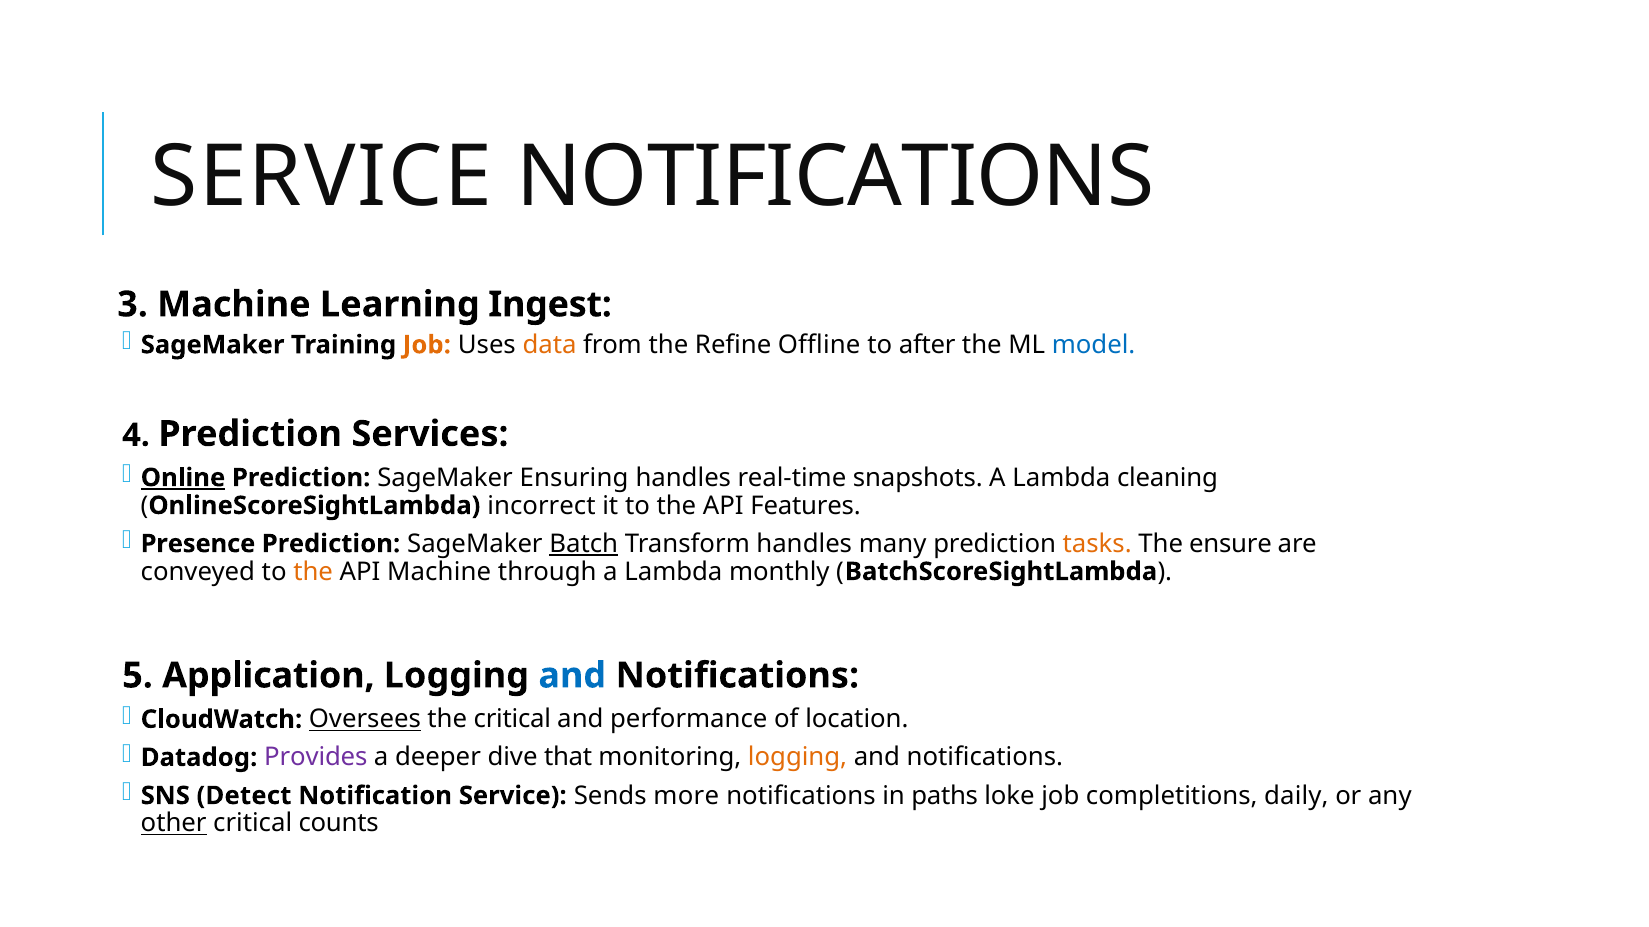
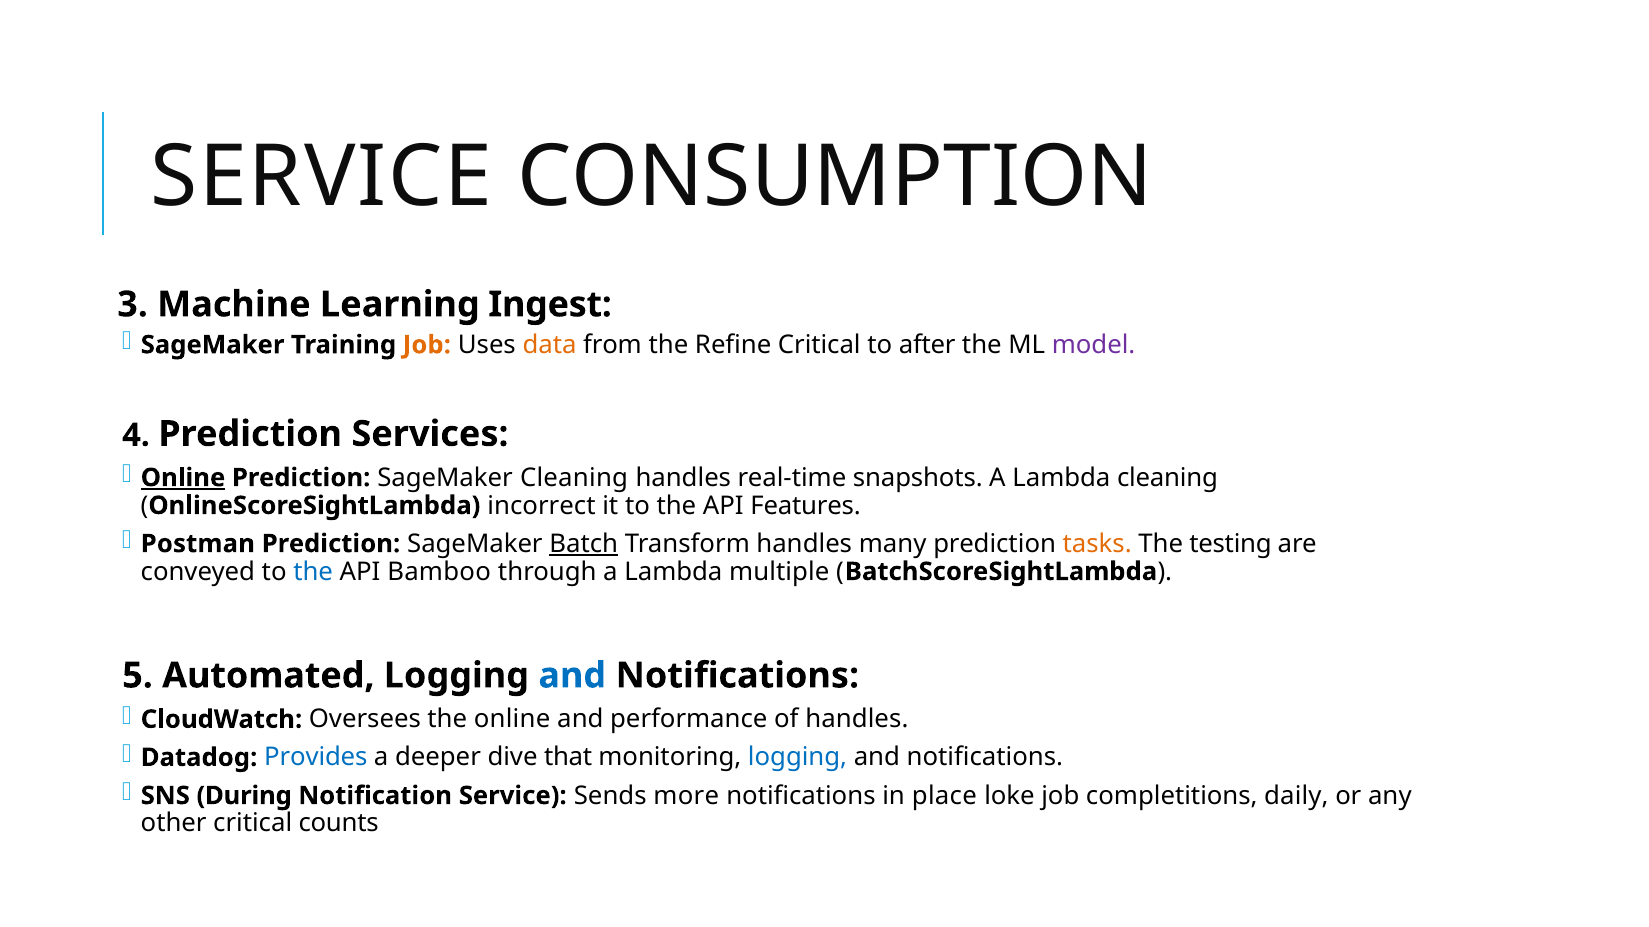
SERVICE NOTIFICATIONS: NOTIFICATIONS -> CONSUMPTION
Refine Offline: Offline -> Critical
model colour: blue -> purple
SageMaker Ensuring: Ensuring -> Cleaning
Presence: Presence -> Postman
ensure: ensure -> testing
the at (313, 572) colour: orange -> blue
API Machine: Machine -> Bamboo
monthly: monthly -> multiple
Application: Application -> Automated
Oversees underline: present -> none
the critical: critical -> online
of location: location -> handles
Provides colour: purple -> blue
logging at (798, 758) colour: orange -> blue
Detect: Detect -> During
paths: paths -> place
other underline: present -> none
